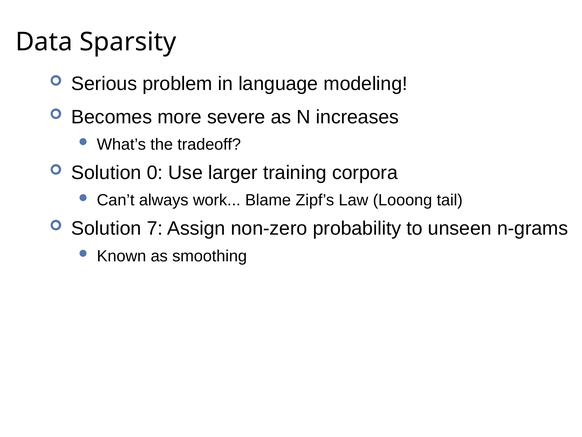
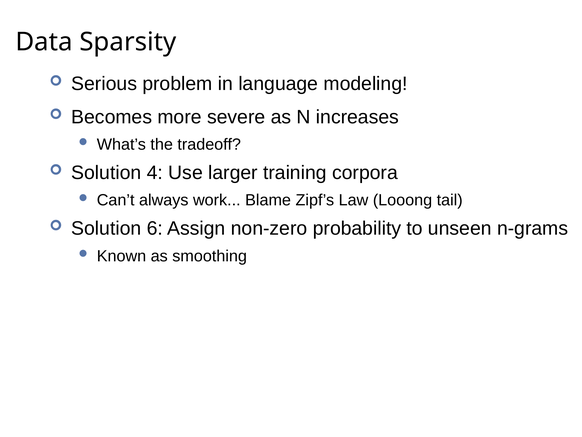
0: 0 -> 4
7: 7 -> 6
